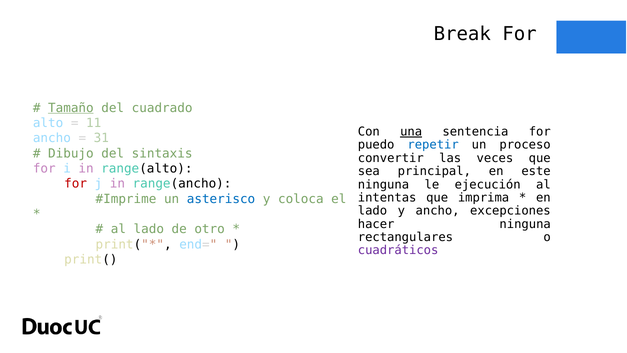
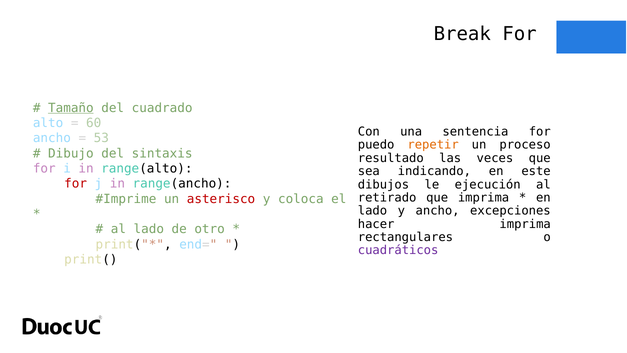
11: 11 -> 60
una underline: present -> none
31: 31 -> 53
repetir colour: blue -> orange
convertir: convertir -> resultado
principal: principal -> indicando
ninguna at (383, 184): ninguna -> dibujos
intentas: intentas -> retirado
asterisco colour: blue -> red
hacer ninguna: ninguna -> imprima
